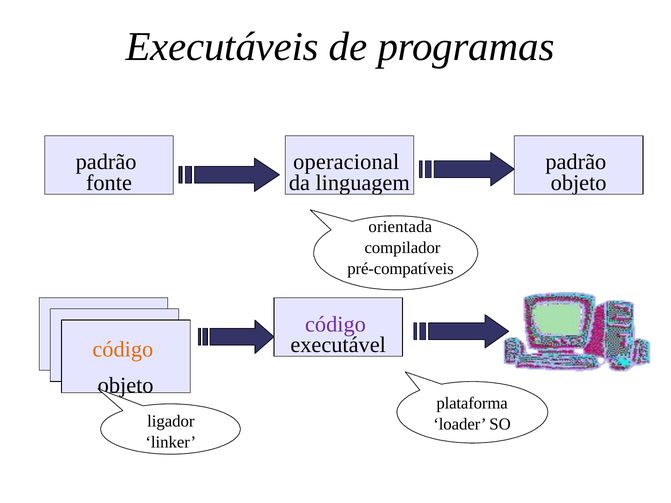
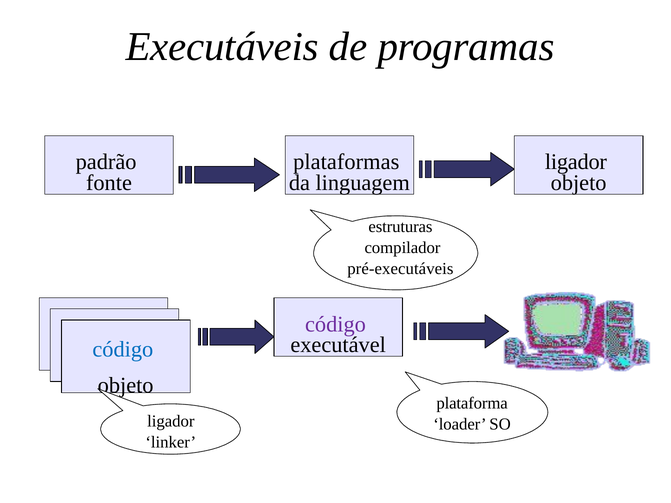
operacional: operacional -> plataformas
padrão at (576, 162): padrão -> ligador
orientada: orientada -> estruturas
pré-compatíveis: pré-compatíveis -> pré-executáveis
código at (123, 350) colour: orange -> blue
